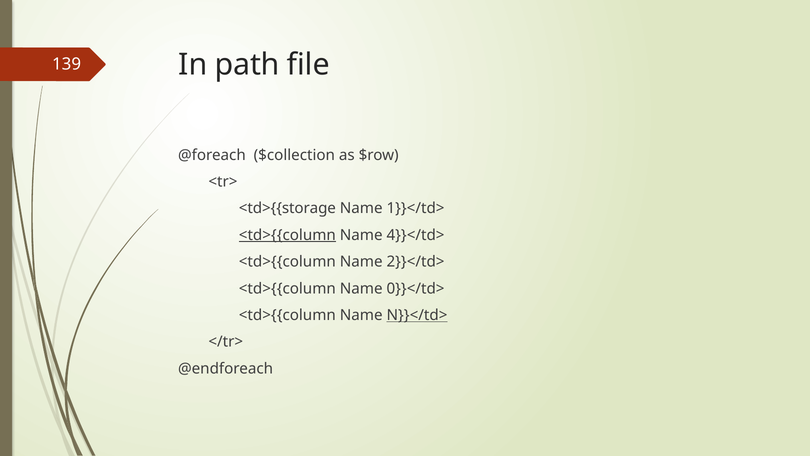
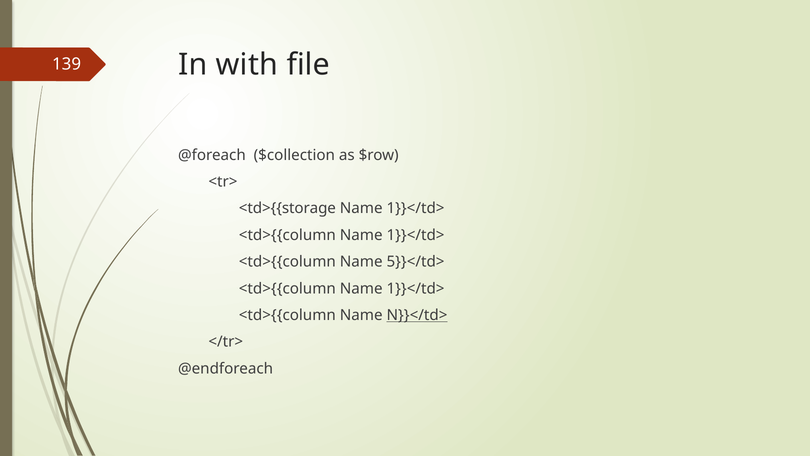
path: path -> with
<td>{{column at (287, 235) underline: present -> none
4}}</td> at (416, 235): 4}}</td> -> 1}}</td>
2}}</td>: 2}}</td> -> 5}}</td>
0}}</td> at (416, 288): 0}}</td> -> 1}}</td>
